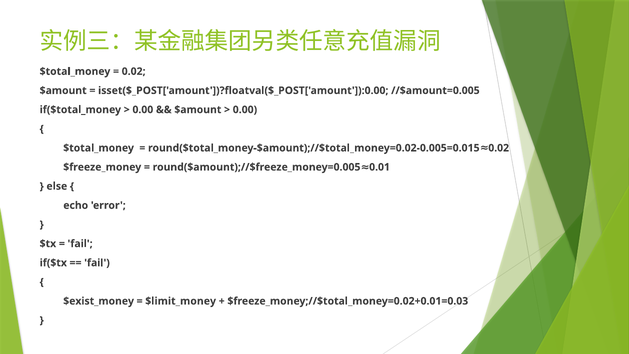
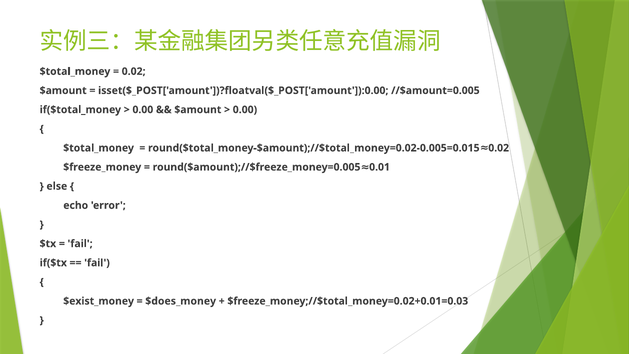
$limit_money: $limit_money -> $does_money
